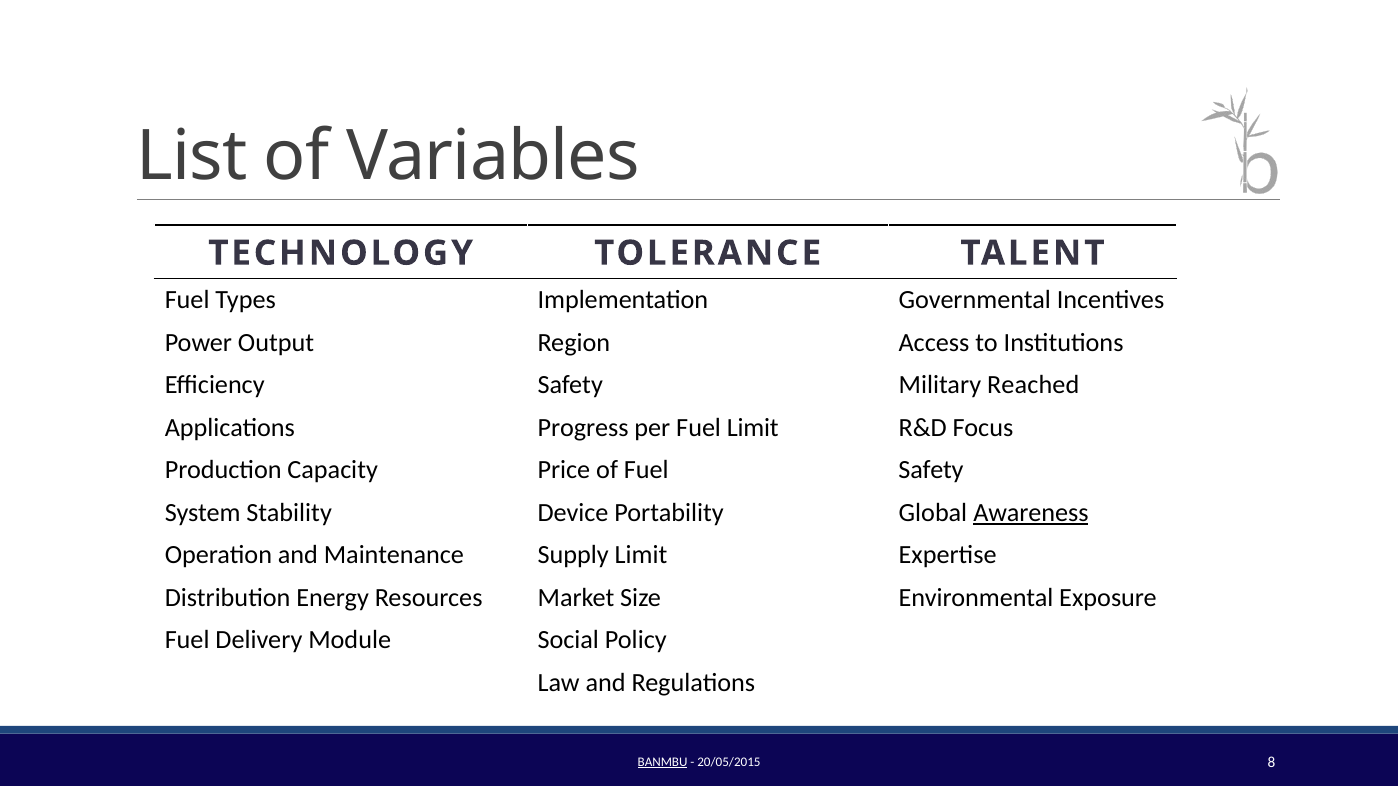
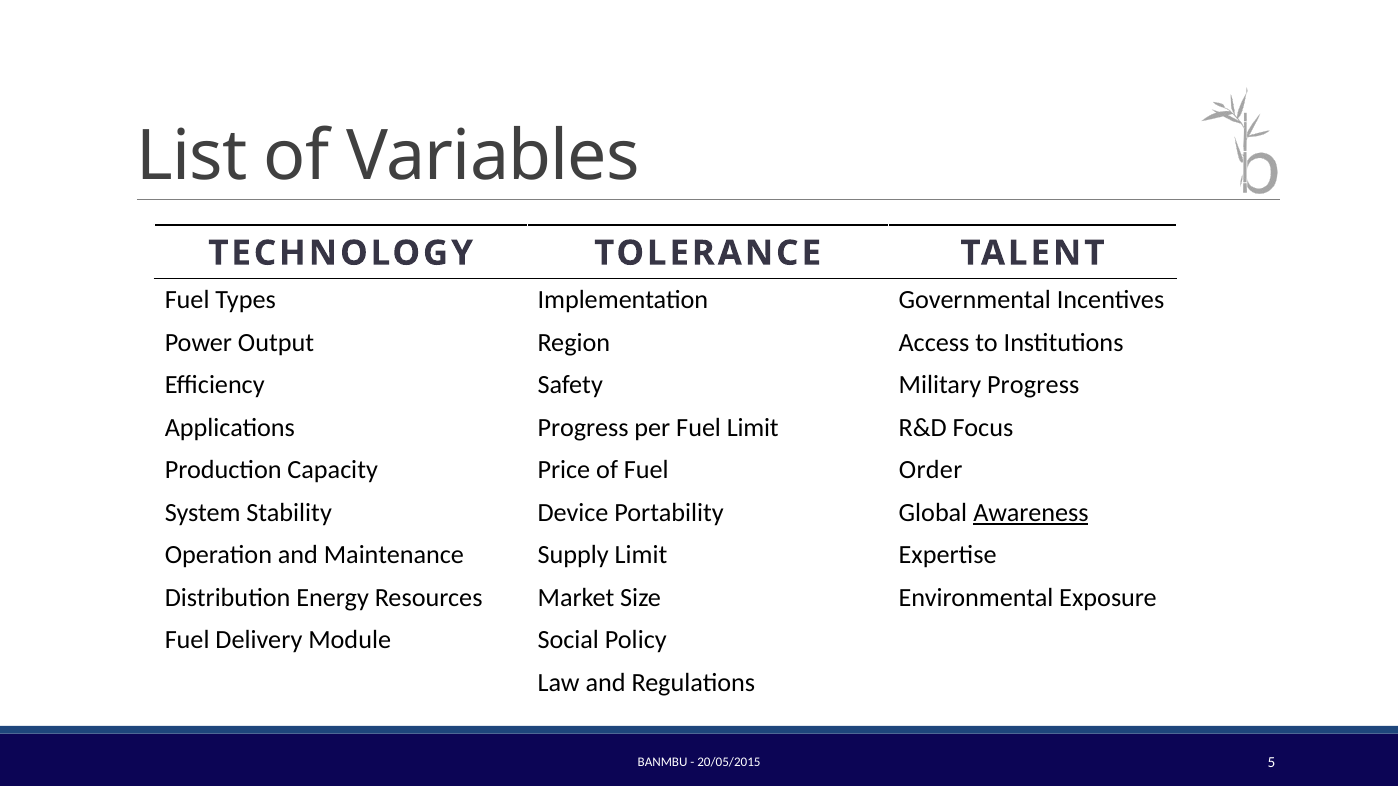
Military Reached: Reached -> Progress
Fuel Safety: Safety -> Order
BANMBU underline: present -> none
8: 8 -> 5
